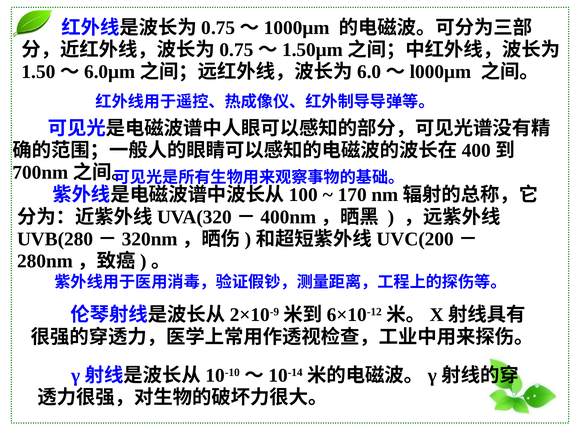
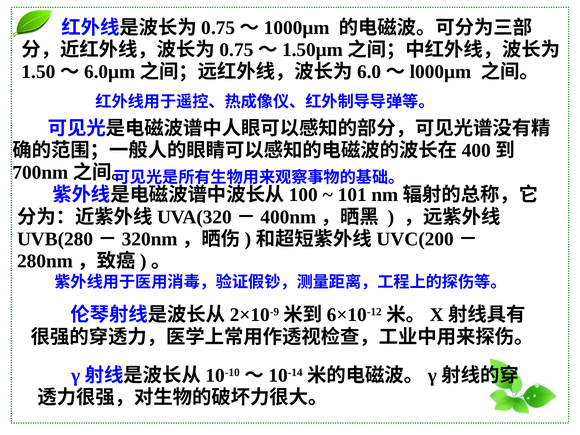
170: 170 -> 101
